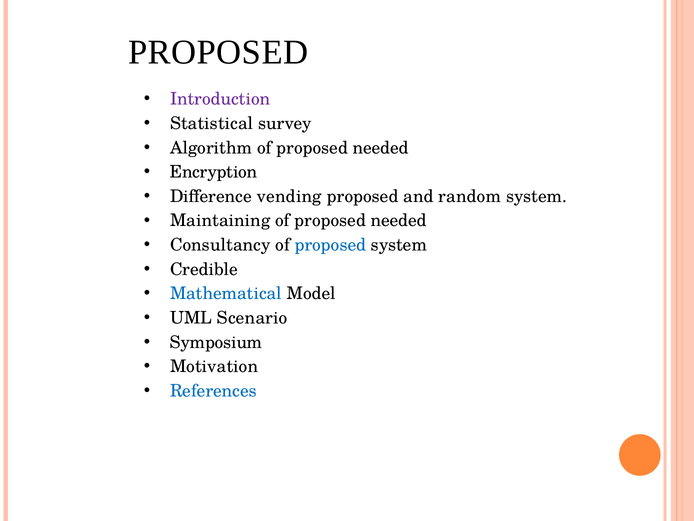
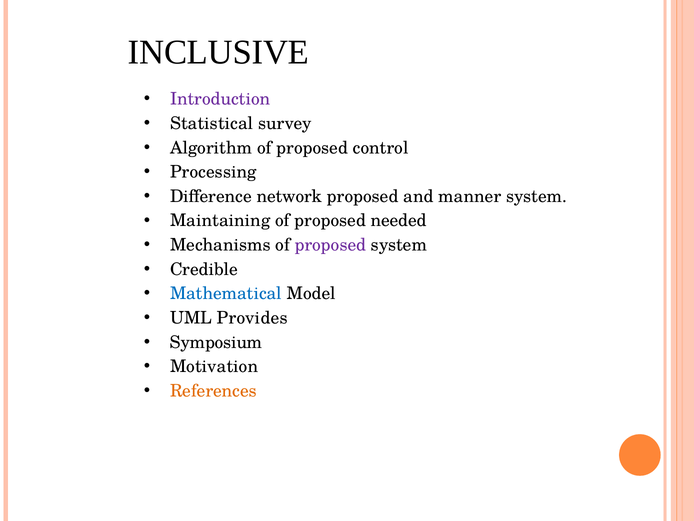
PROPOSED at (218, 52): PROPOSED -> INCLUSIVE
needed at (381, 148): needed -> control
Encryption: Encryption -> Processing
vending: vending -> network
random: random -> manner
Consultancy: Consultancy -> Mechanisms
proposed at (330, 245) colour: blue -> purple
Scenario: Scenario -> Provides
References colour: blue -> orange
